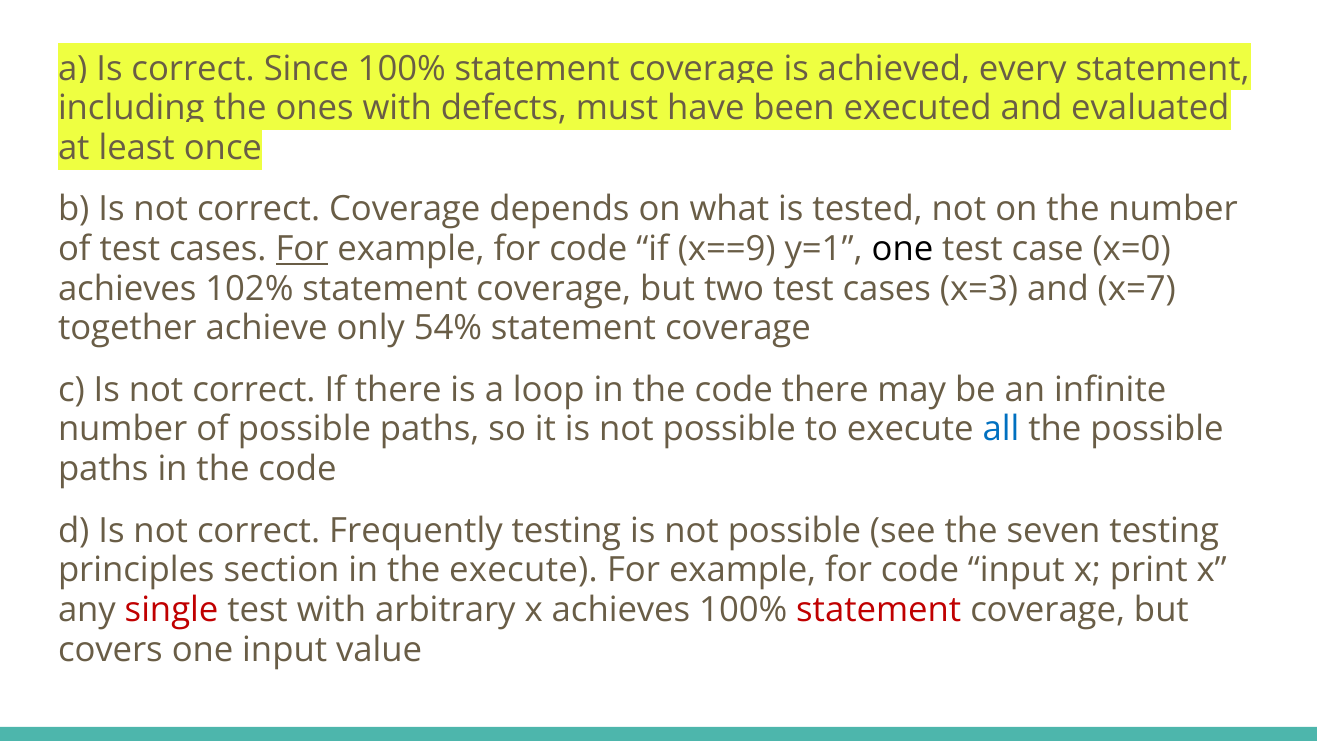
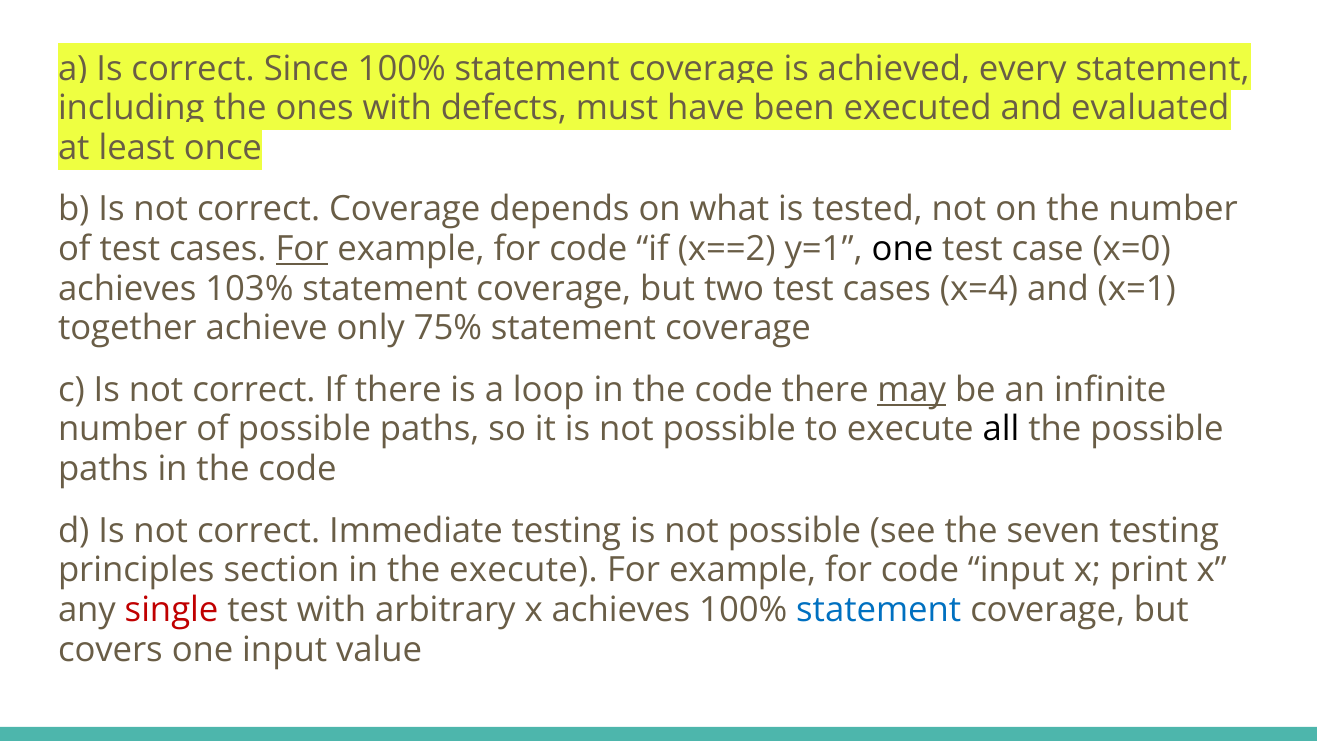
x==9: x==9 -> x==2
102%: 102% -> 103%
x=3: x=3 -> x=4
x=7: x=7 -> x=1
54%: 54% -> 75%
may underline: none -> present
all colour: blue -> black
Frequently: Frequently -> Immediate
statement at (879, 610) colour: red -> blue
